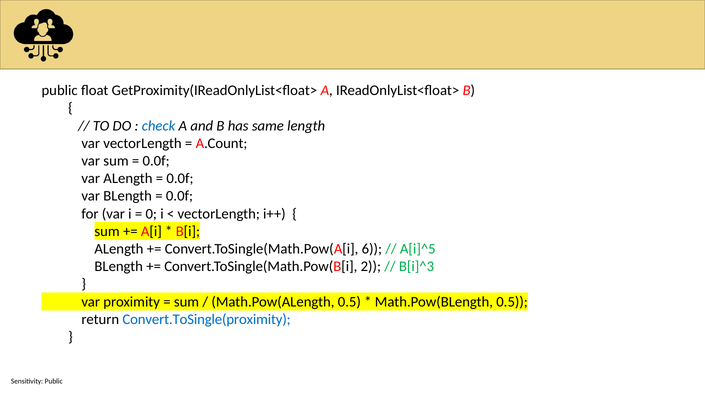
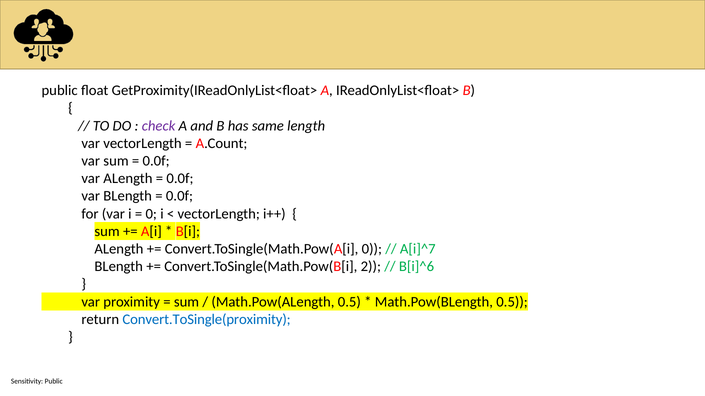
check colour: blue -> purple
Convert.ToSingle(Math.Pow(A[i 6: 6 -> 0
A[i]^5: A[i]^5 -> A[i]^7
B[i]^3: B[i]^3 -> B[i]^6
